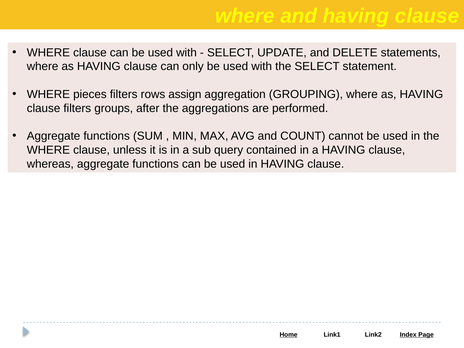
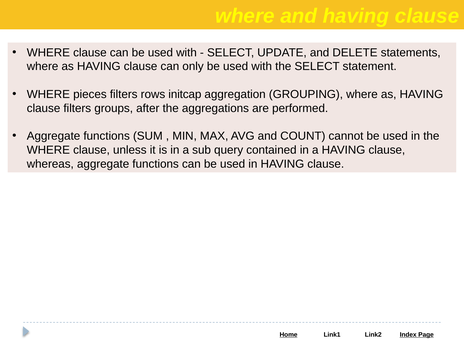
assign: assign -> initcap
